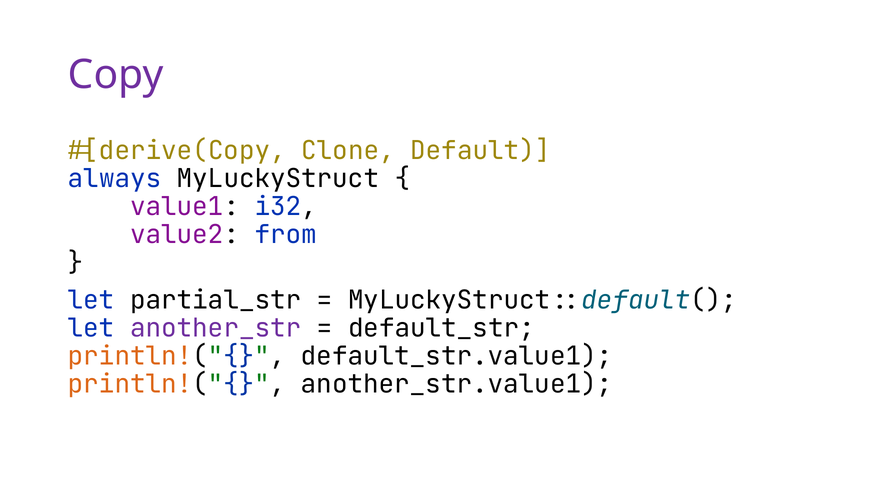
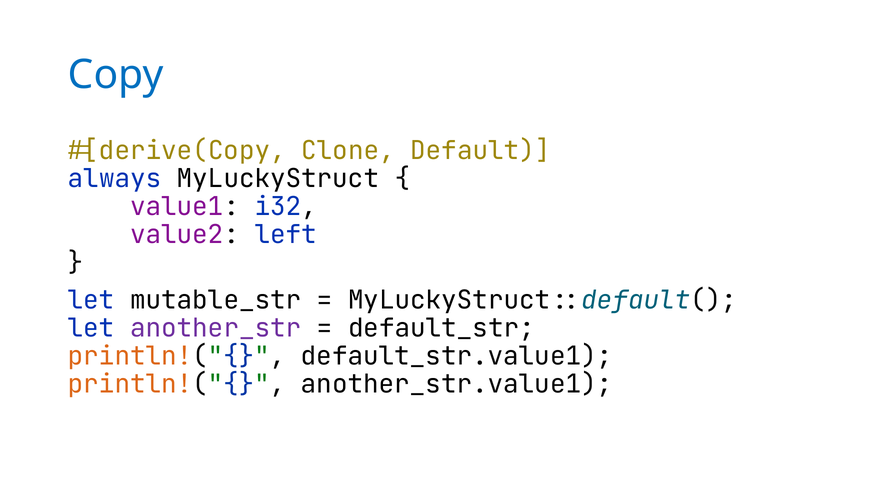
Copy colour: purple -> blue
from: from -> left
partial_str: partial_str -> mutable_str
